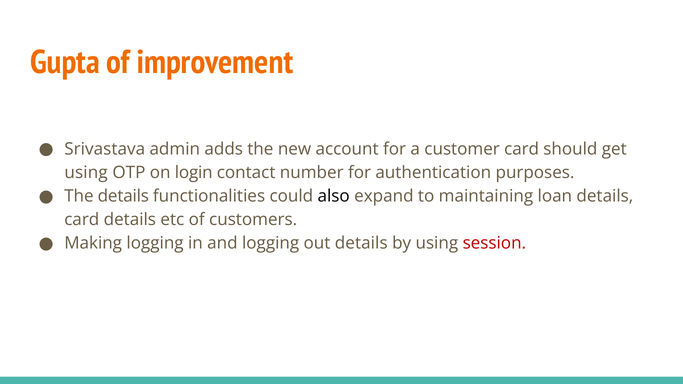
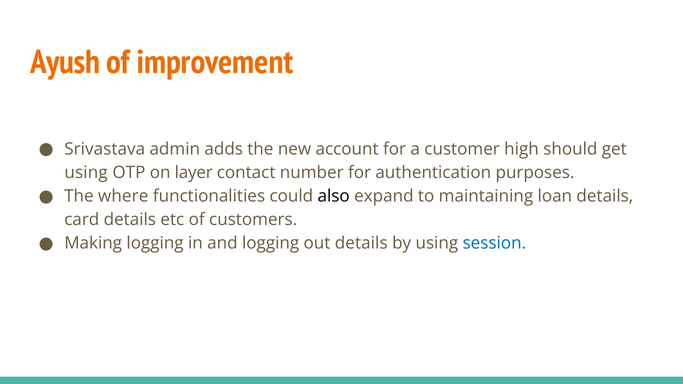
Gupta: Gupta -> Ayush
customer card: card -> high
login: login -> layer
The details: details -> where
session colour: red -> blue
